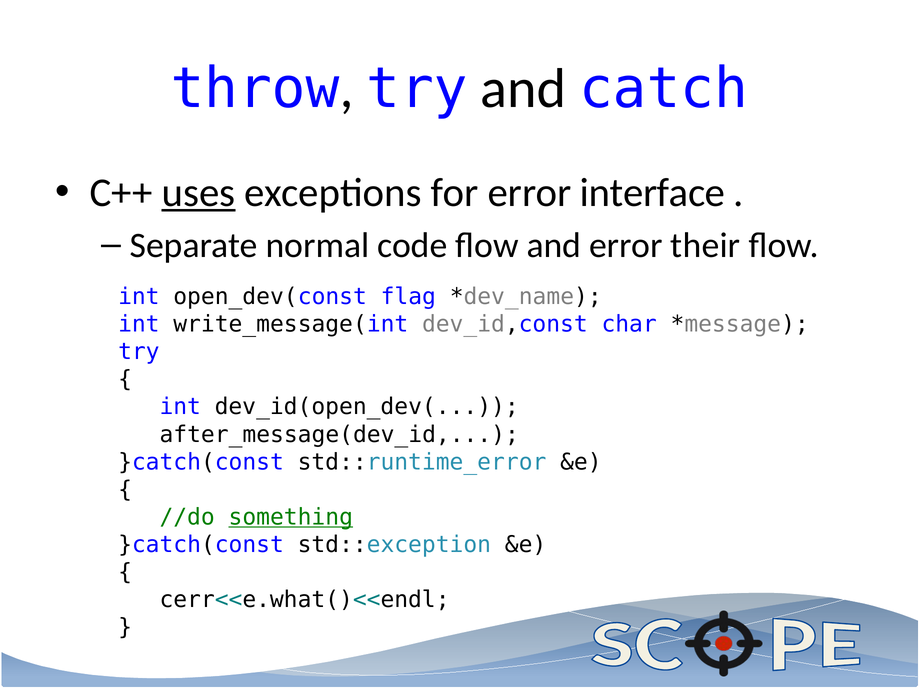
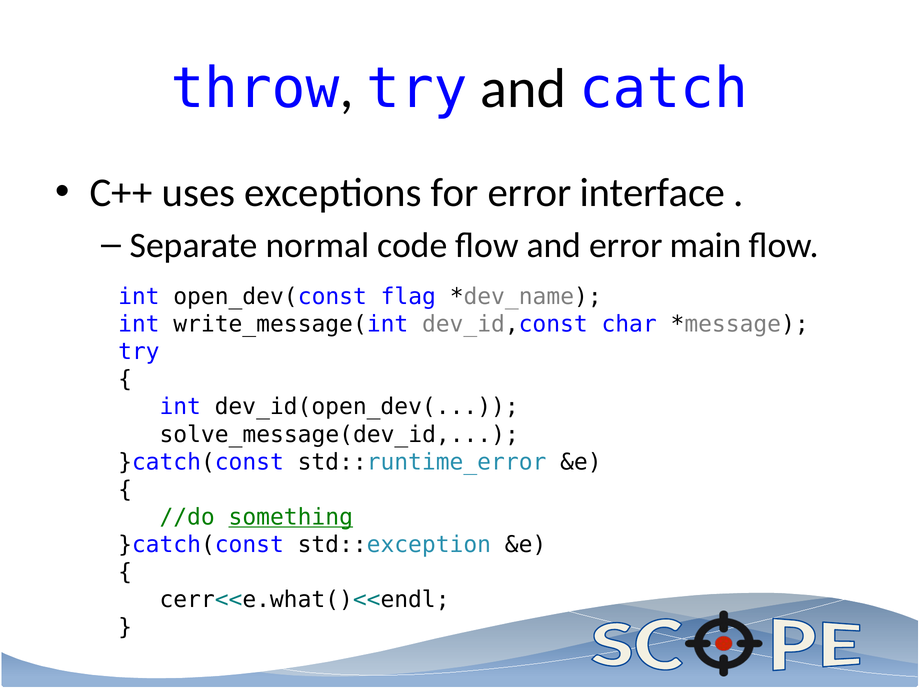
uses underline: present -> none
their: their -> main
after_message(dev_id: after_message(dev_id -> solve_message(dev_id
